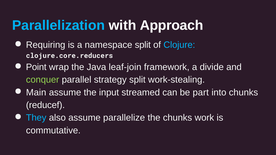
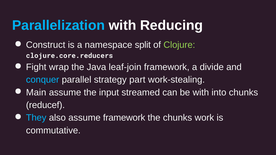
Approach: Approach -> Reducing
Requiring: Requiring -> Construct
Clojure colour: light blue -> light green
Point: Point -> Fight
conquer colour: light green -> light blue
strategy split: split -> part
be part: part -> with
assume parallelize: parallelize -> framework
